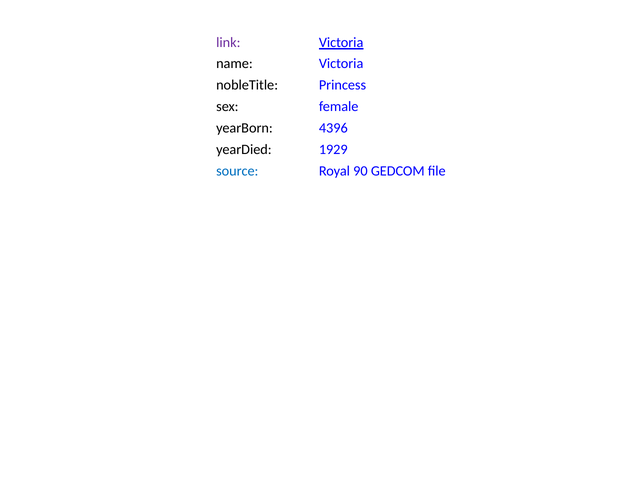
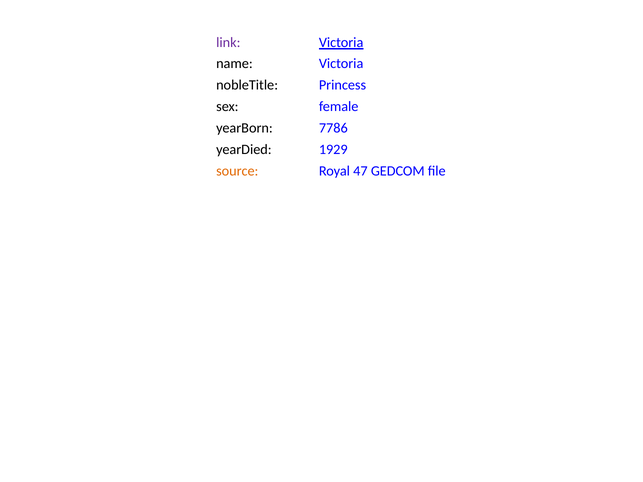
4396: 4396 -> 7786
source colour: blue -> orange
90: 90 -> 47
